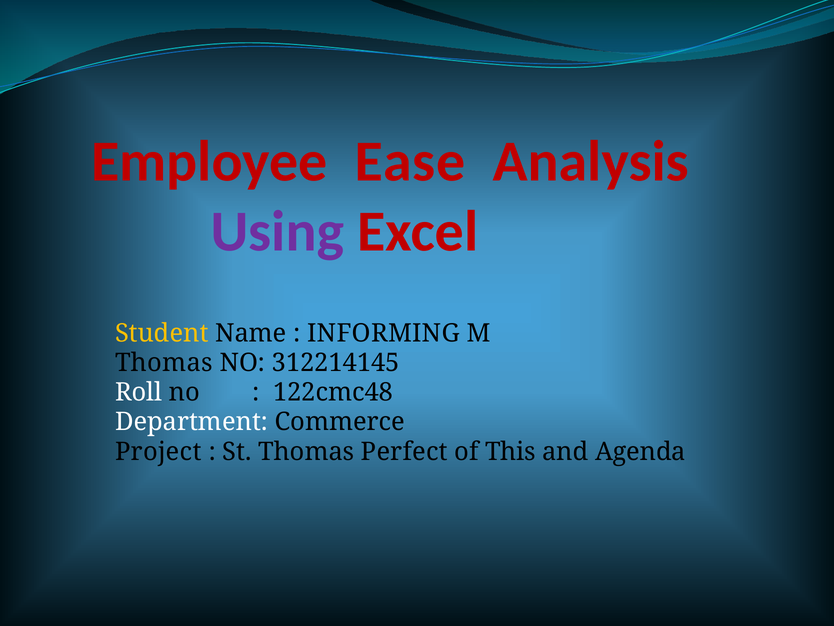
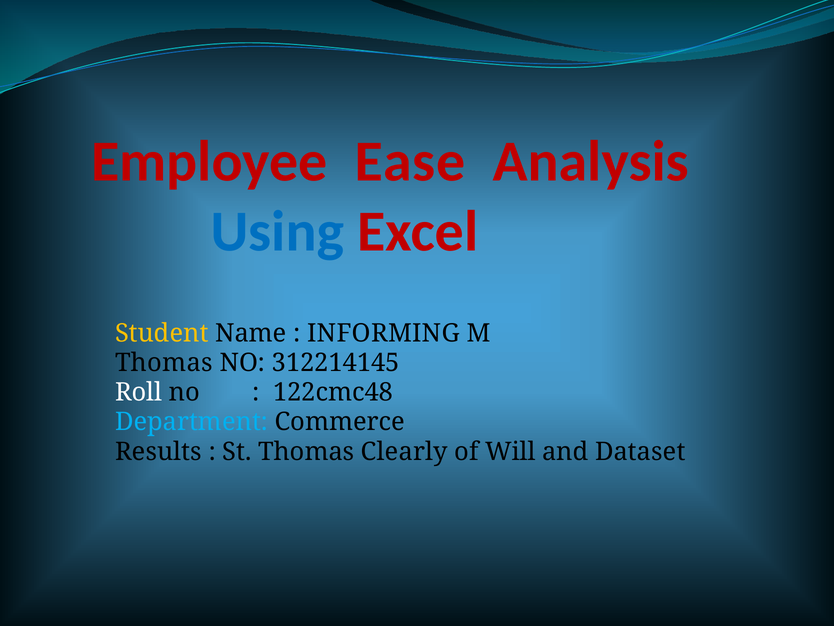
Using colour: purple -> blue
Department colour: white -> light blue
Project: Project -> Results
Perfect: Perfect -> Clearly
This: This -> Will
Agenda: Agenda -> Dataset
